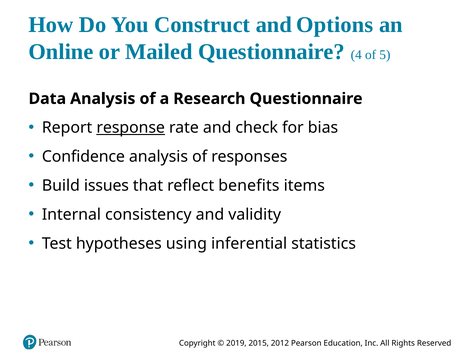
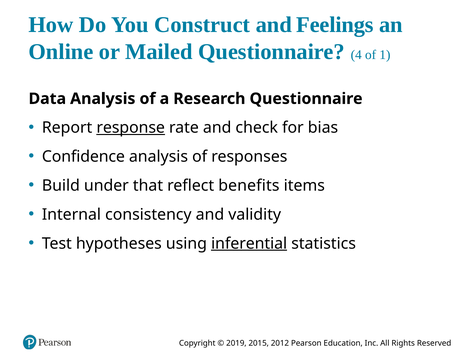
Options: Options -> Feelings
5: 5 -> 1
issues: issues -> under
inferential underline: none -> present
